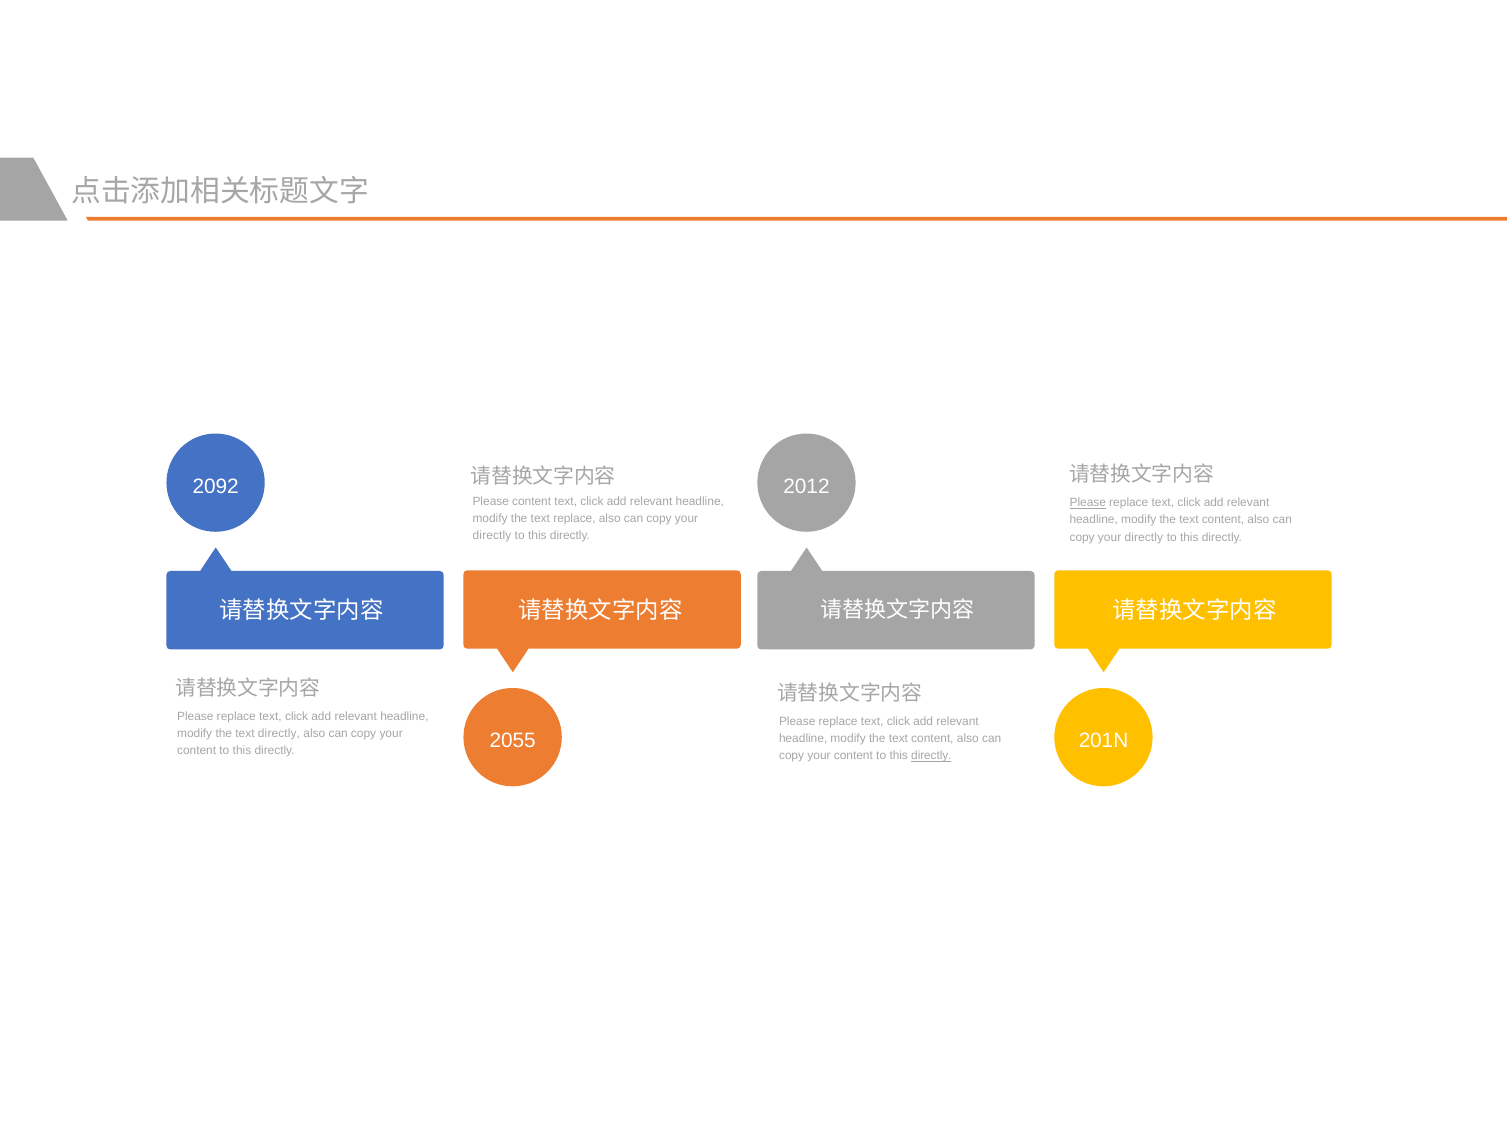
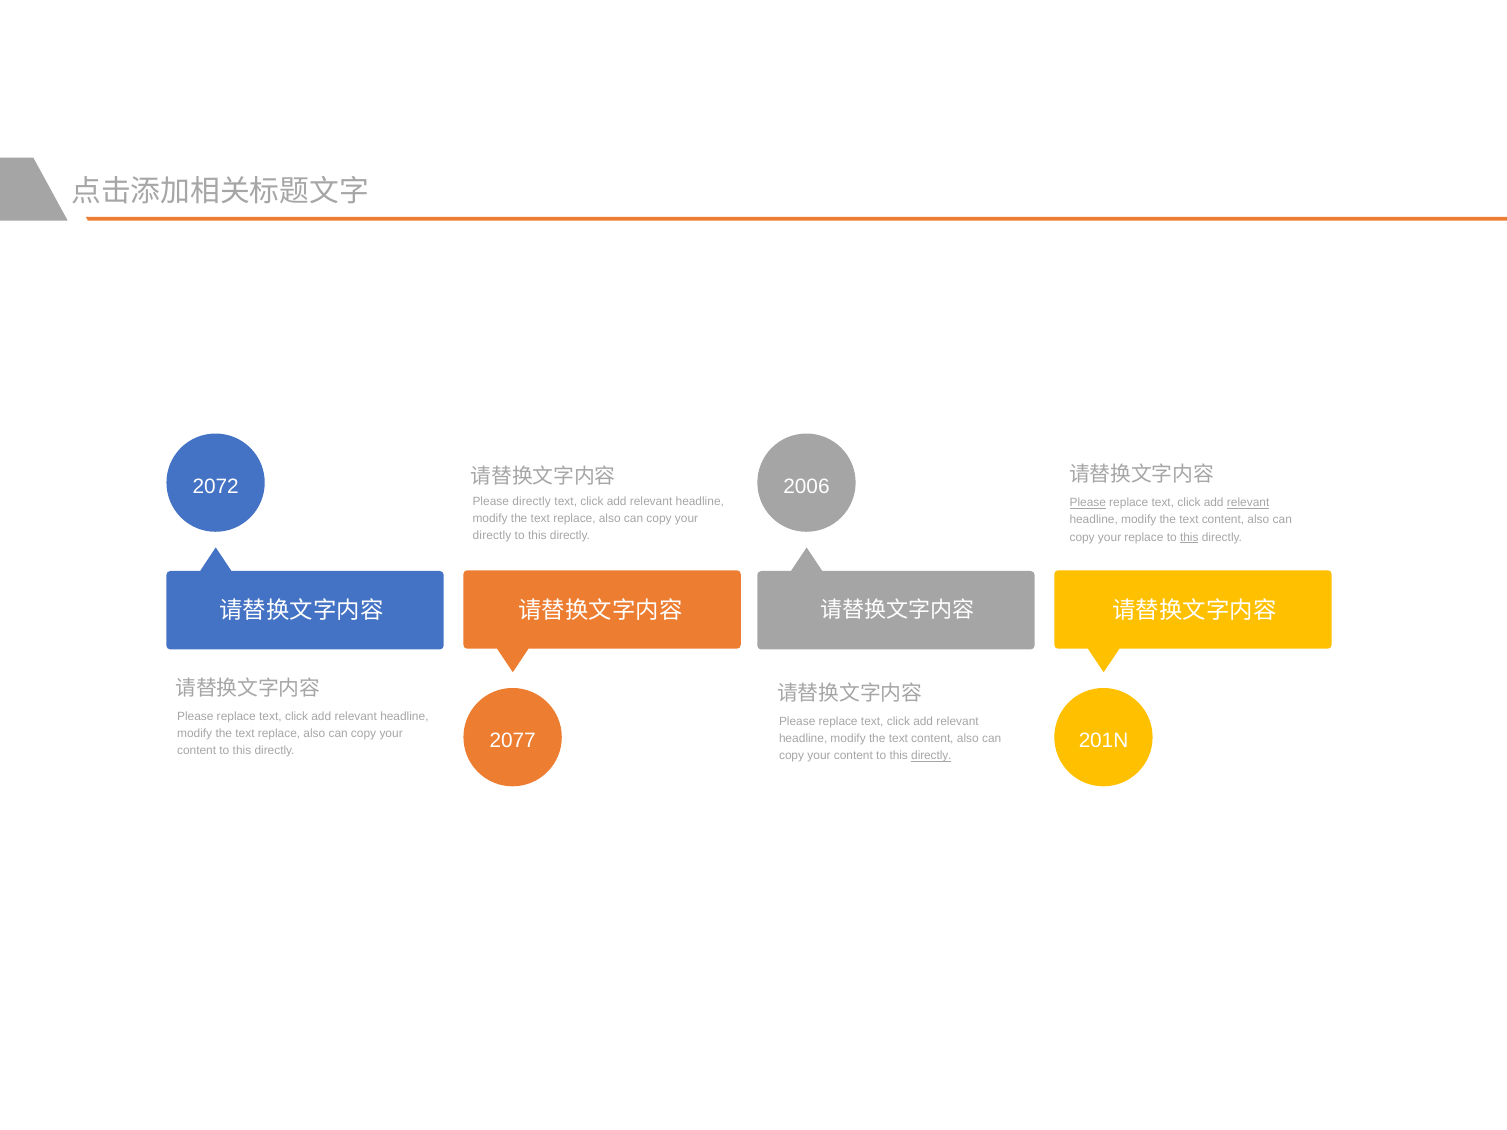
2092: 2092 -> 2072
2012: 2012 -> 2006
Please content: content -> directly
relevant at (1248, 503) underline: none -> present
directly at (1144, 537): directly -> replace
this at (1189, 537) underline: none -> present
directly at (279, 734): directly -> replace
2055: 2055 -> 2077
